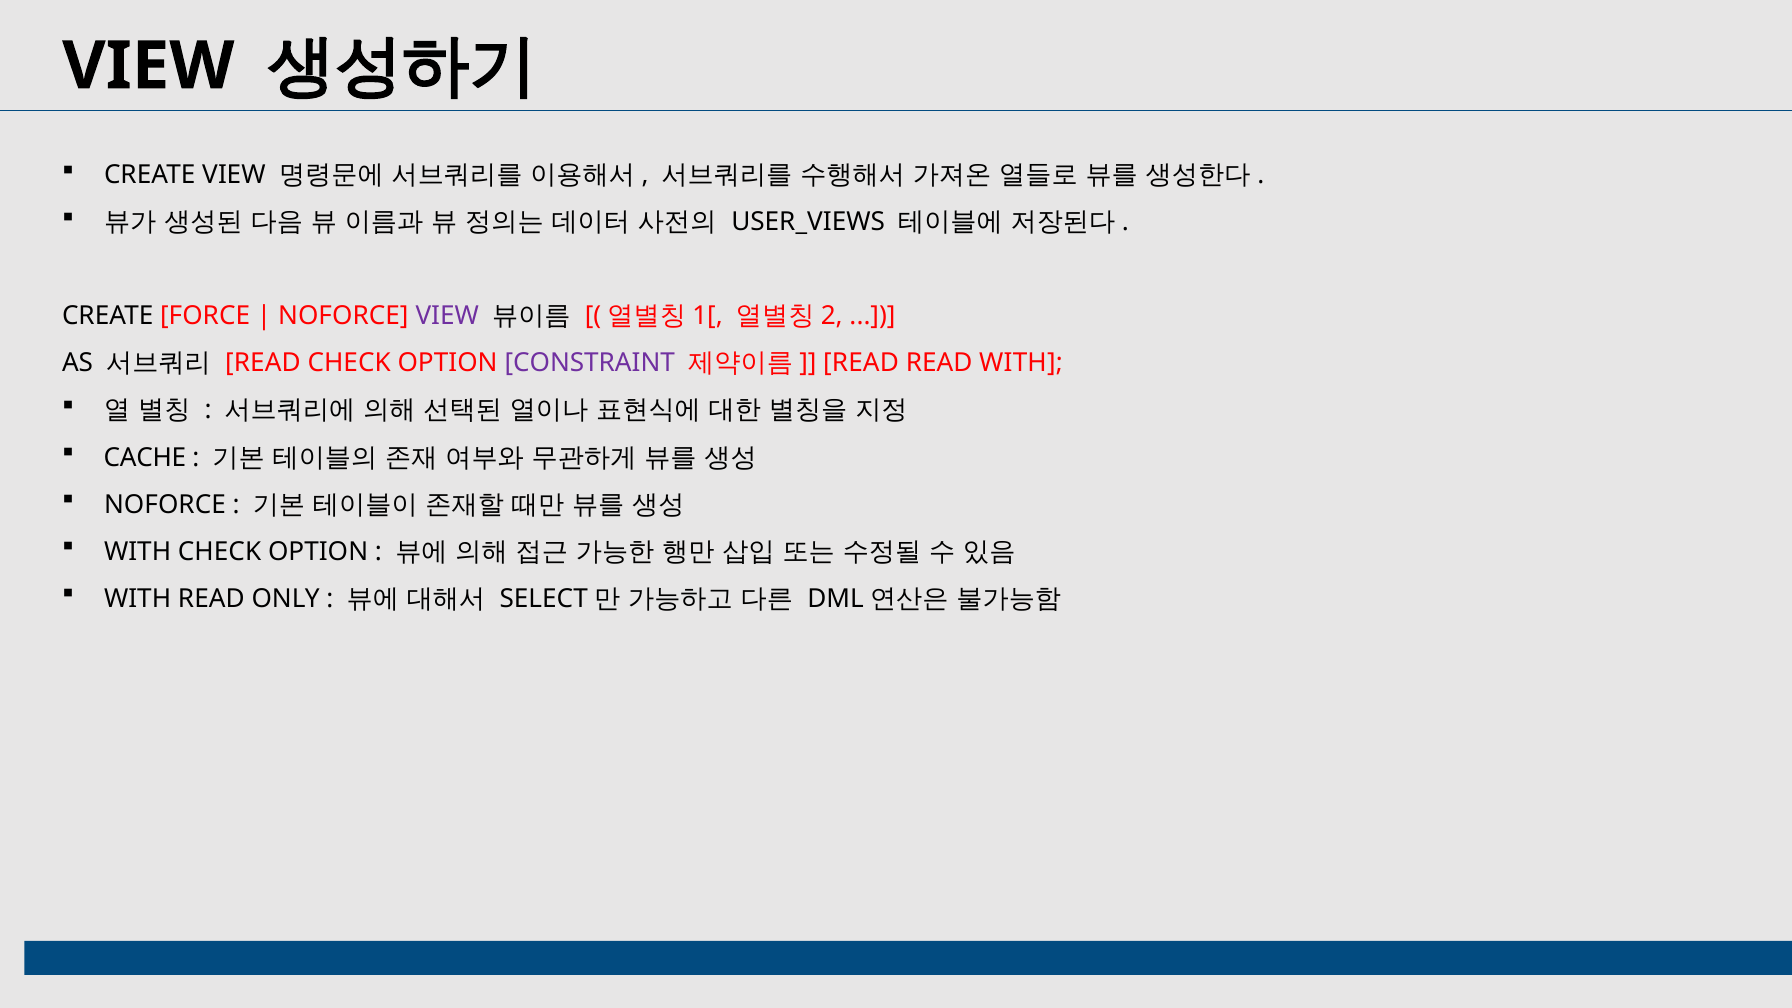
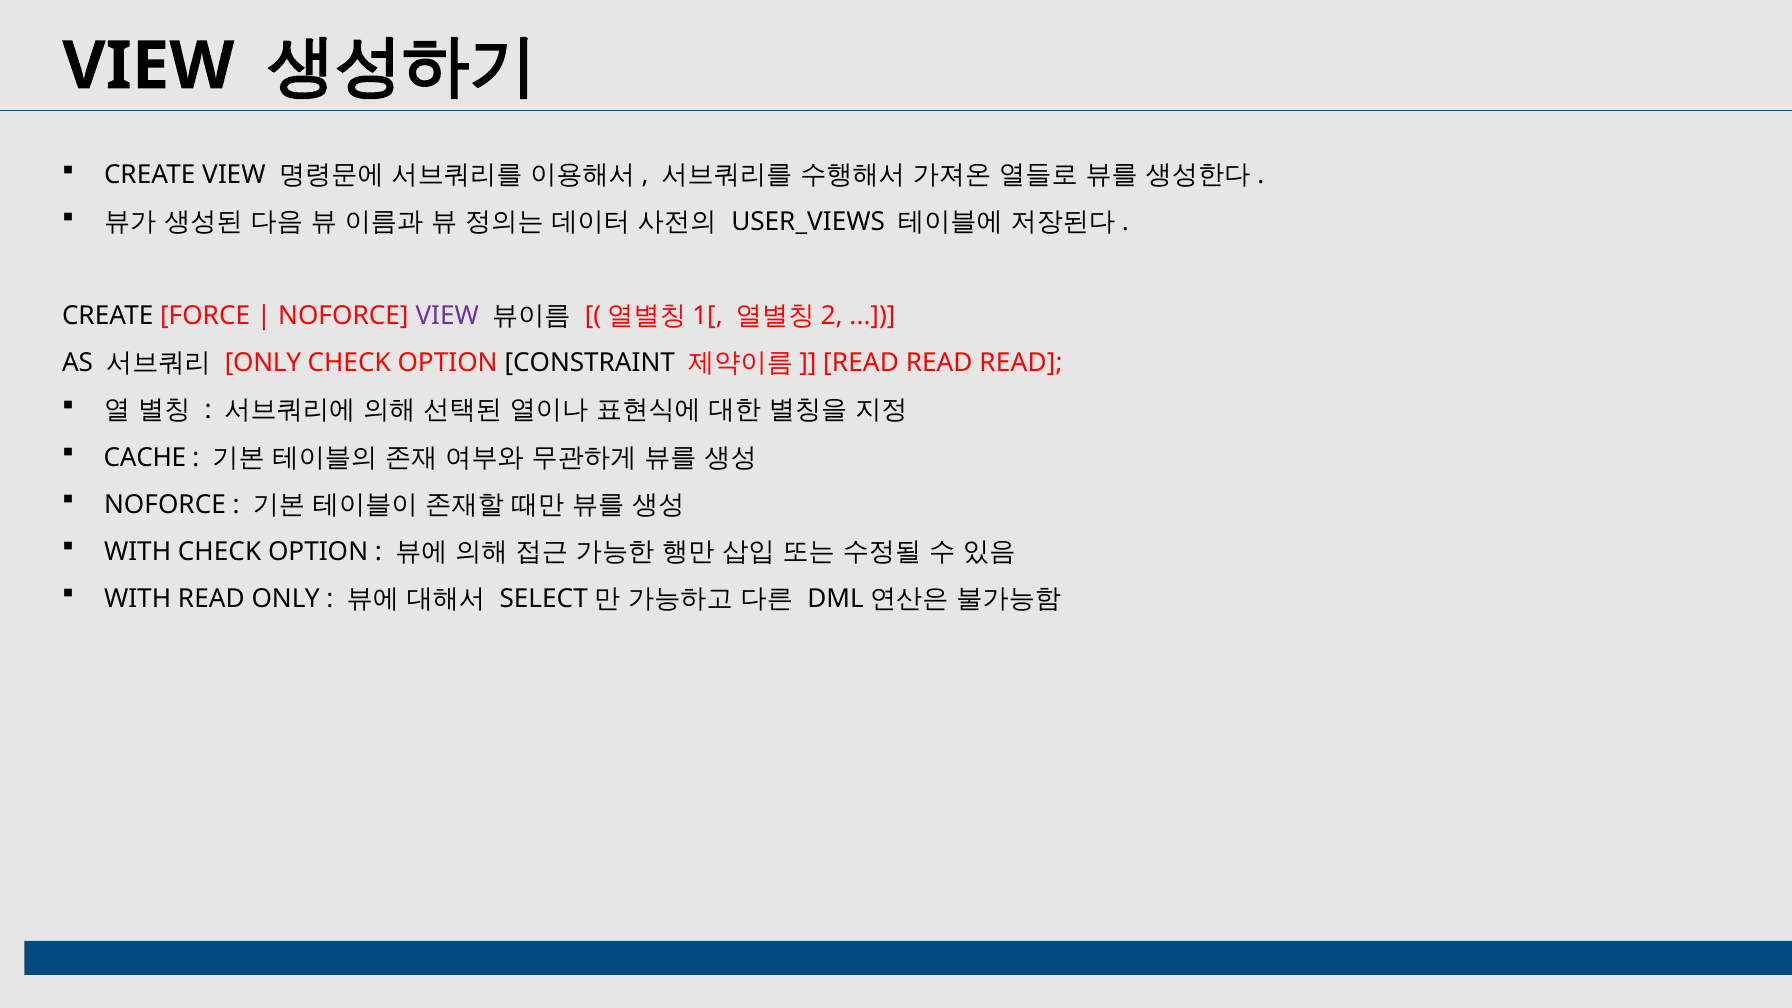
READ at (263, 363): READ -> ONLY
CONSTRAINT colour: purple -> black
WITH at (1021, 363): WITH -> READ
